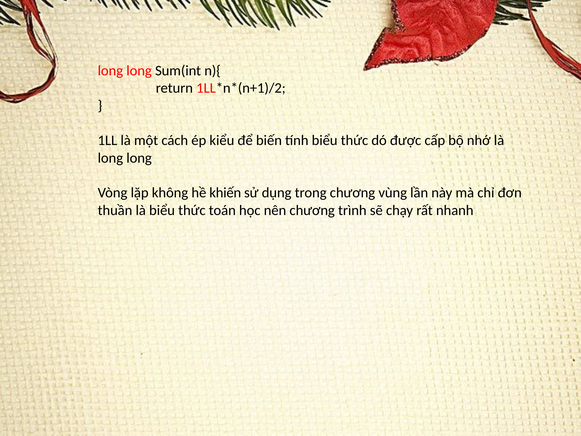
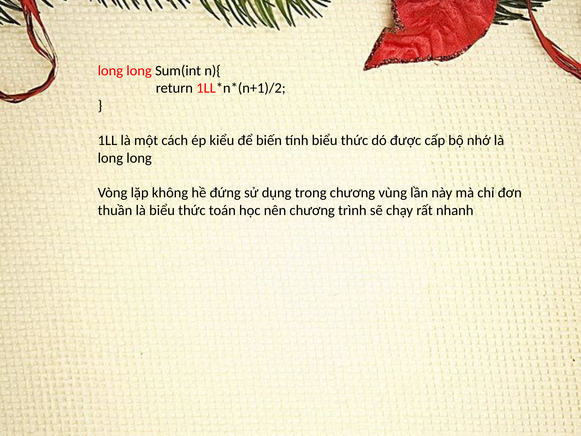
khiến: khiến -> đứng
